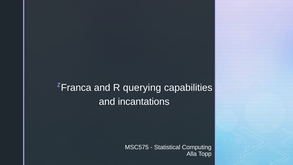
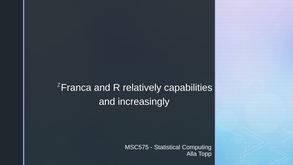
querying: querying -> relatively
incantations: incantations -> increasingly
